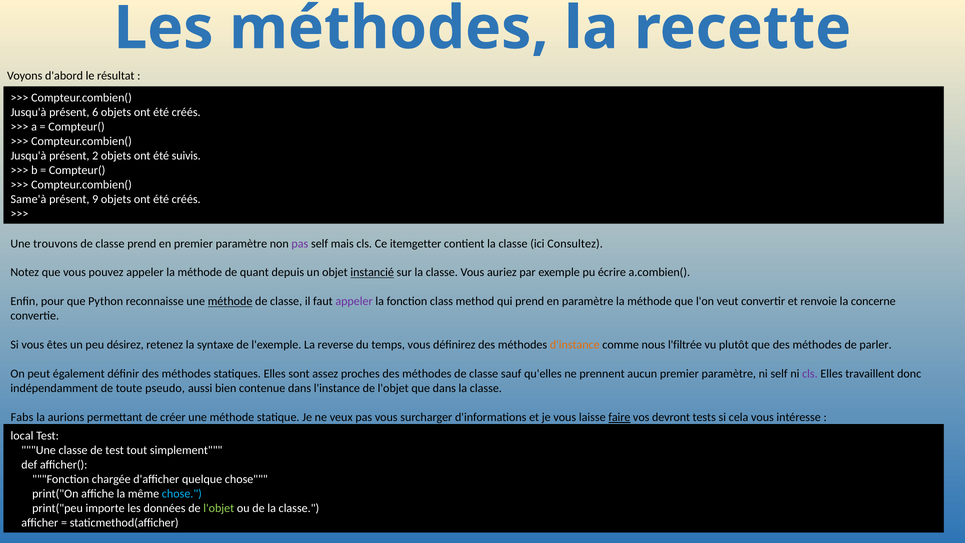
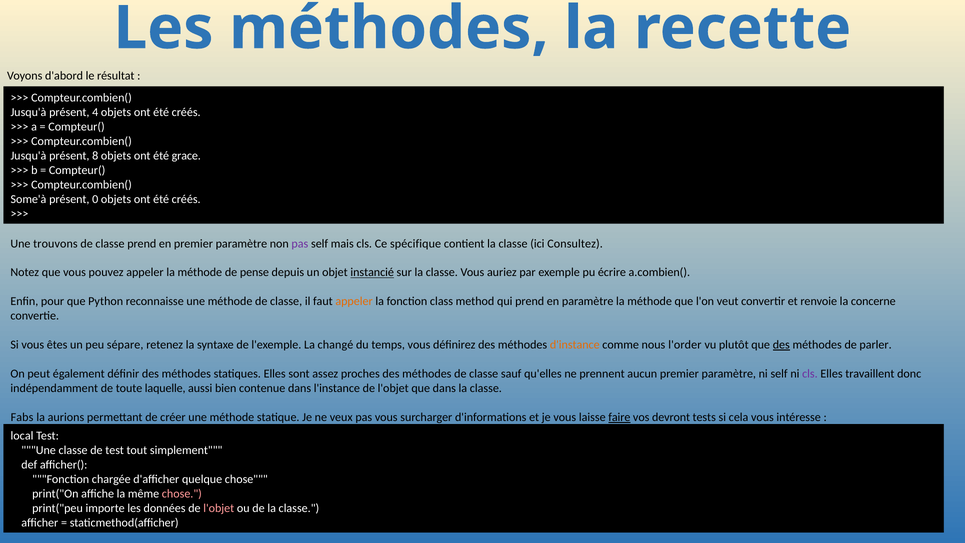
6: 6 -> 4
2: 2 -> 8
suivis: suivis -> grace
Same'à: Same'à -> Some'à
9: 9 -> 0
itemgetter: itemgetter -> spécifique
quant: quant -> pense
méthode at (230, 301) underline: present -> none
appeler at (354, 301) colour: purple -> orange
désirez: désirez -> sépare
reverse: reverse -> changé
l'filtrée: l'filtrée -> l'order
des at (781, 345) underline: none -> present
pseudo: pseudo -> laquelle
chose at (182, 493) colour: light blue -> pink
l'objet at (219, 508) colour: light green -> pink
